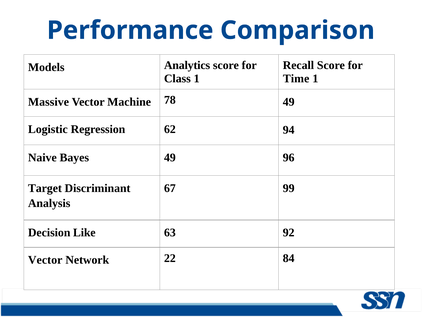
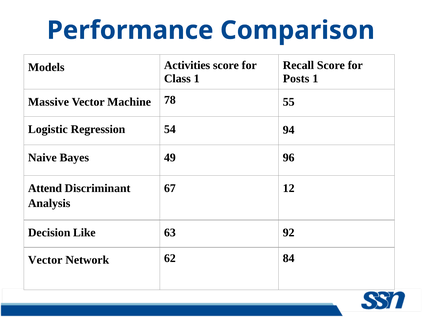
Analytics: Analytics -> Activities
Time: Time -> Posts
78 49: 49 -> 55
62: 62 -> 54
Target: Target -> Attend
99: 99 -> 12
22: 22 -> 62
